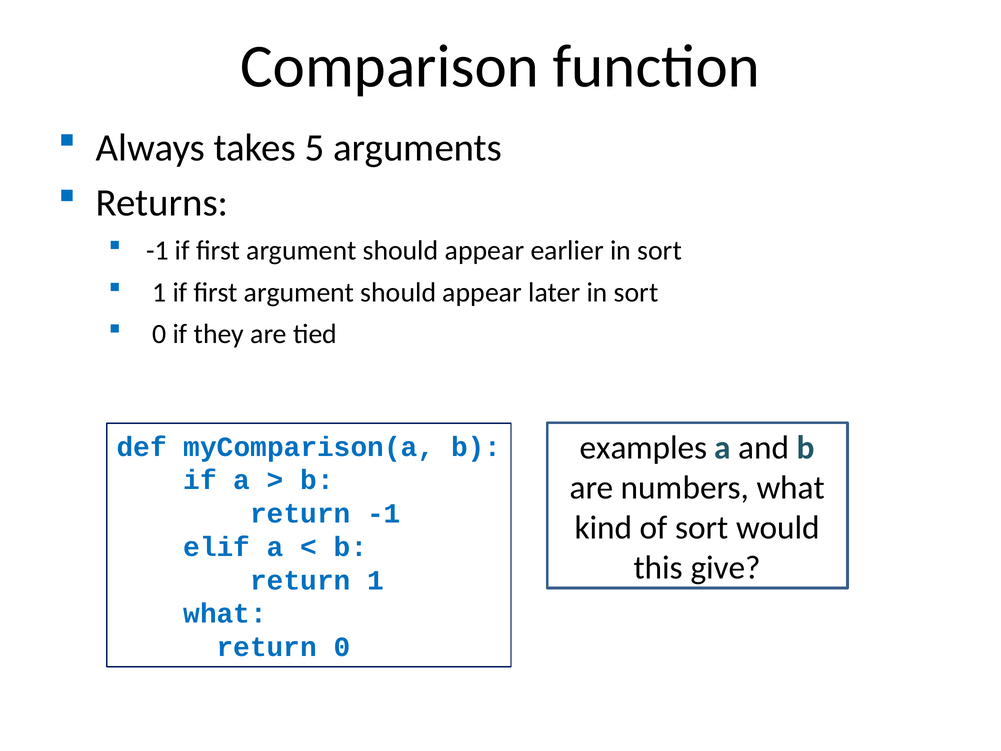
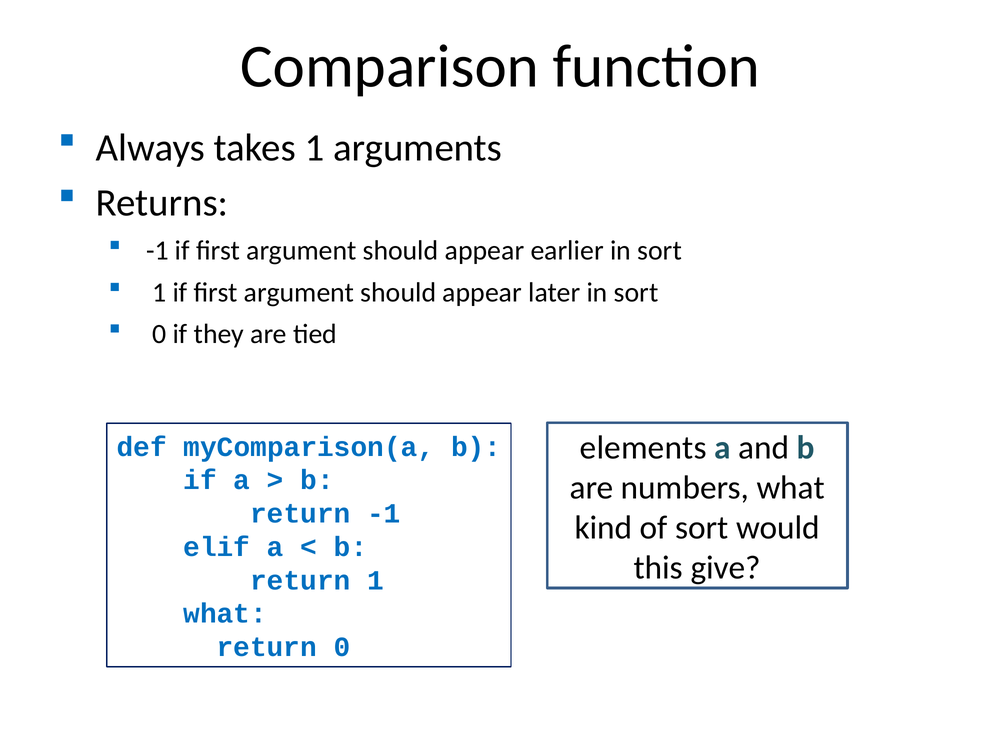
takes 5: 5 -> 1
examples: examples -> elements
